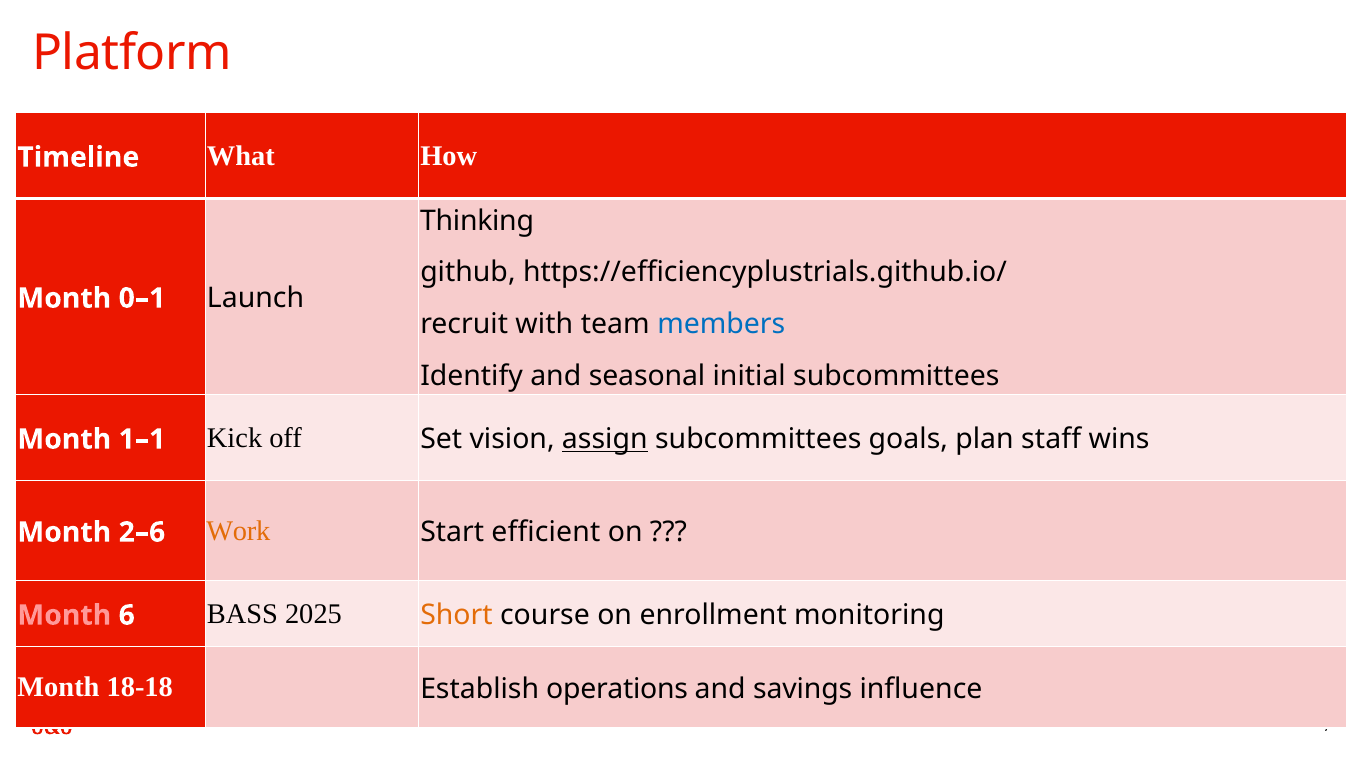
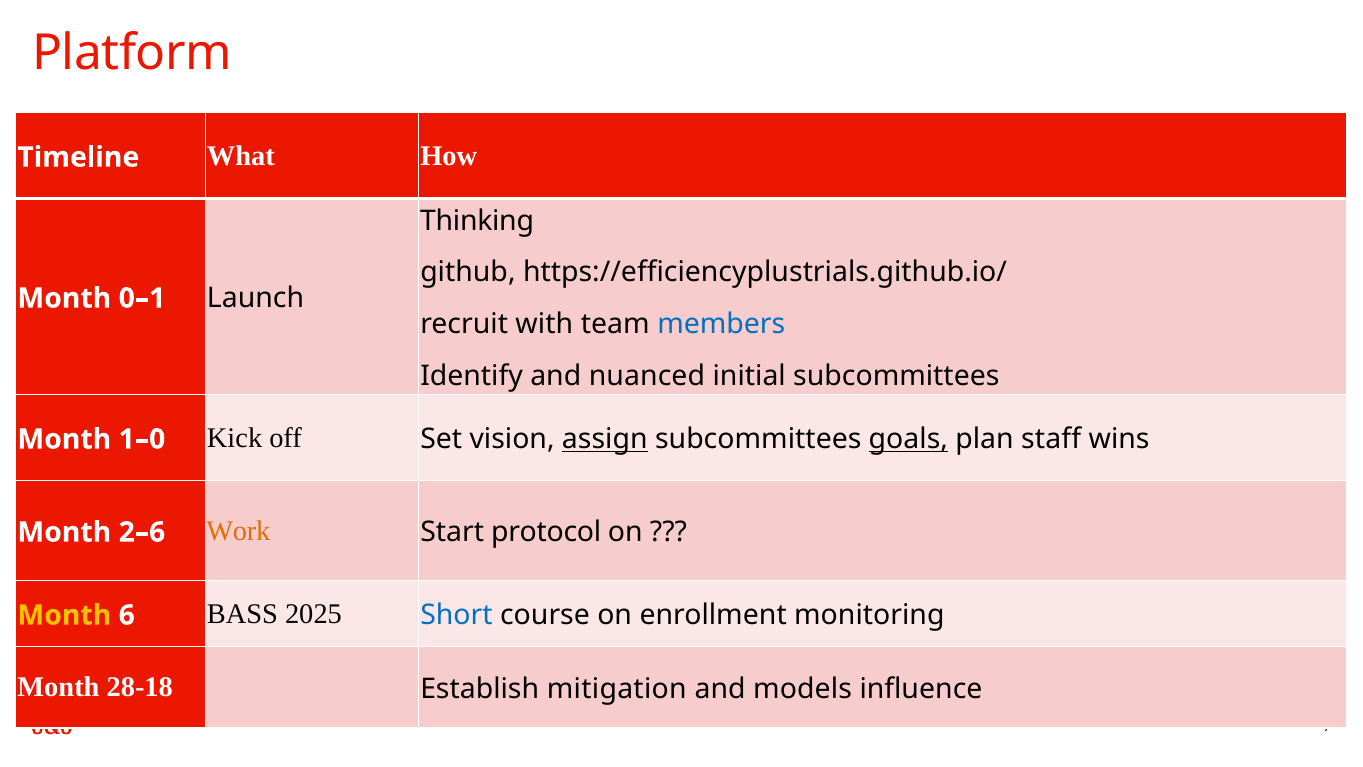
seasonal: seasonal -> nuanced
1–1: 1–1 -> 1–0
goals underline: none -> present
efficient: efficient -> protocol
Month at (64, 615) colour: pink -> yellow
Short colour: orange -> blue
18-18: 18-18 -> 28-18
operations: operations -> mitigation
savings: savings -> models
